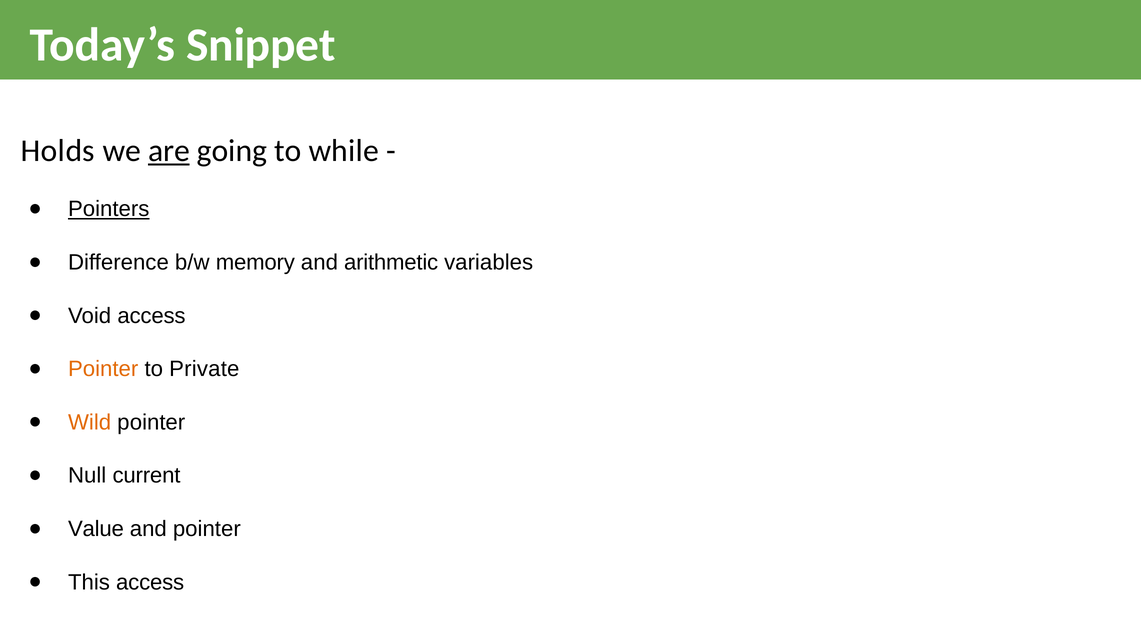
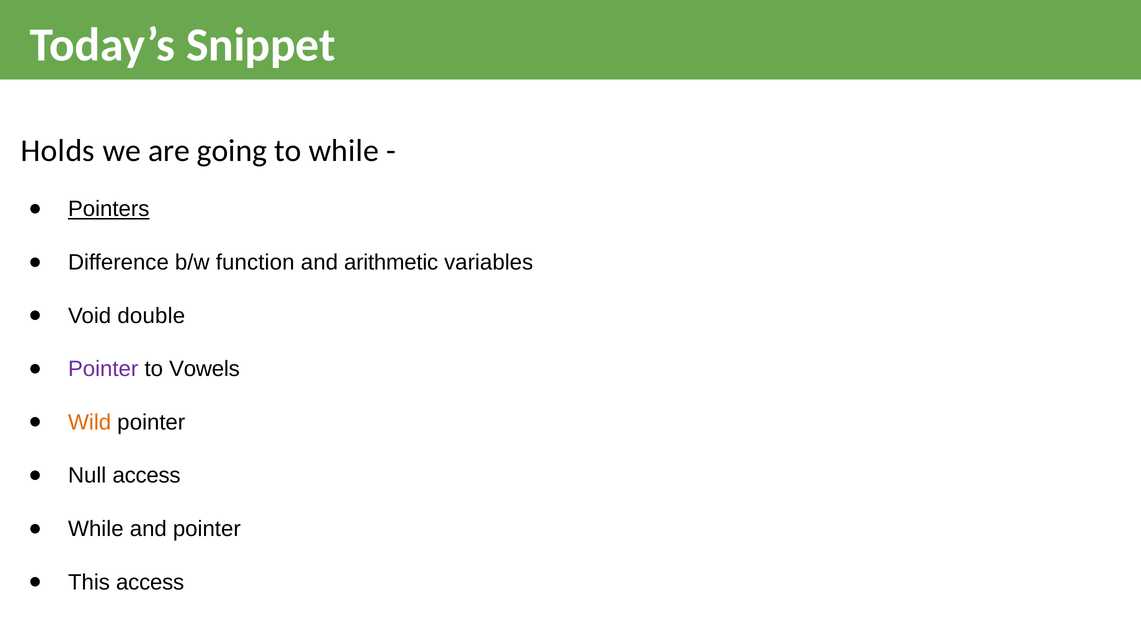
are underline: present -> none
memory: memory -> function
Void access: access -> double
Pointer at (103, 369) colour: orange -> purple
Private: Private -> Vowels
Null current: current -> access
Value at (96, 529): Value -> While
